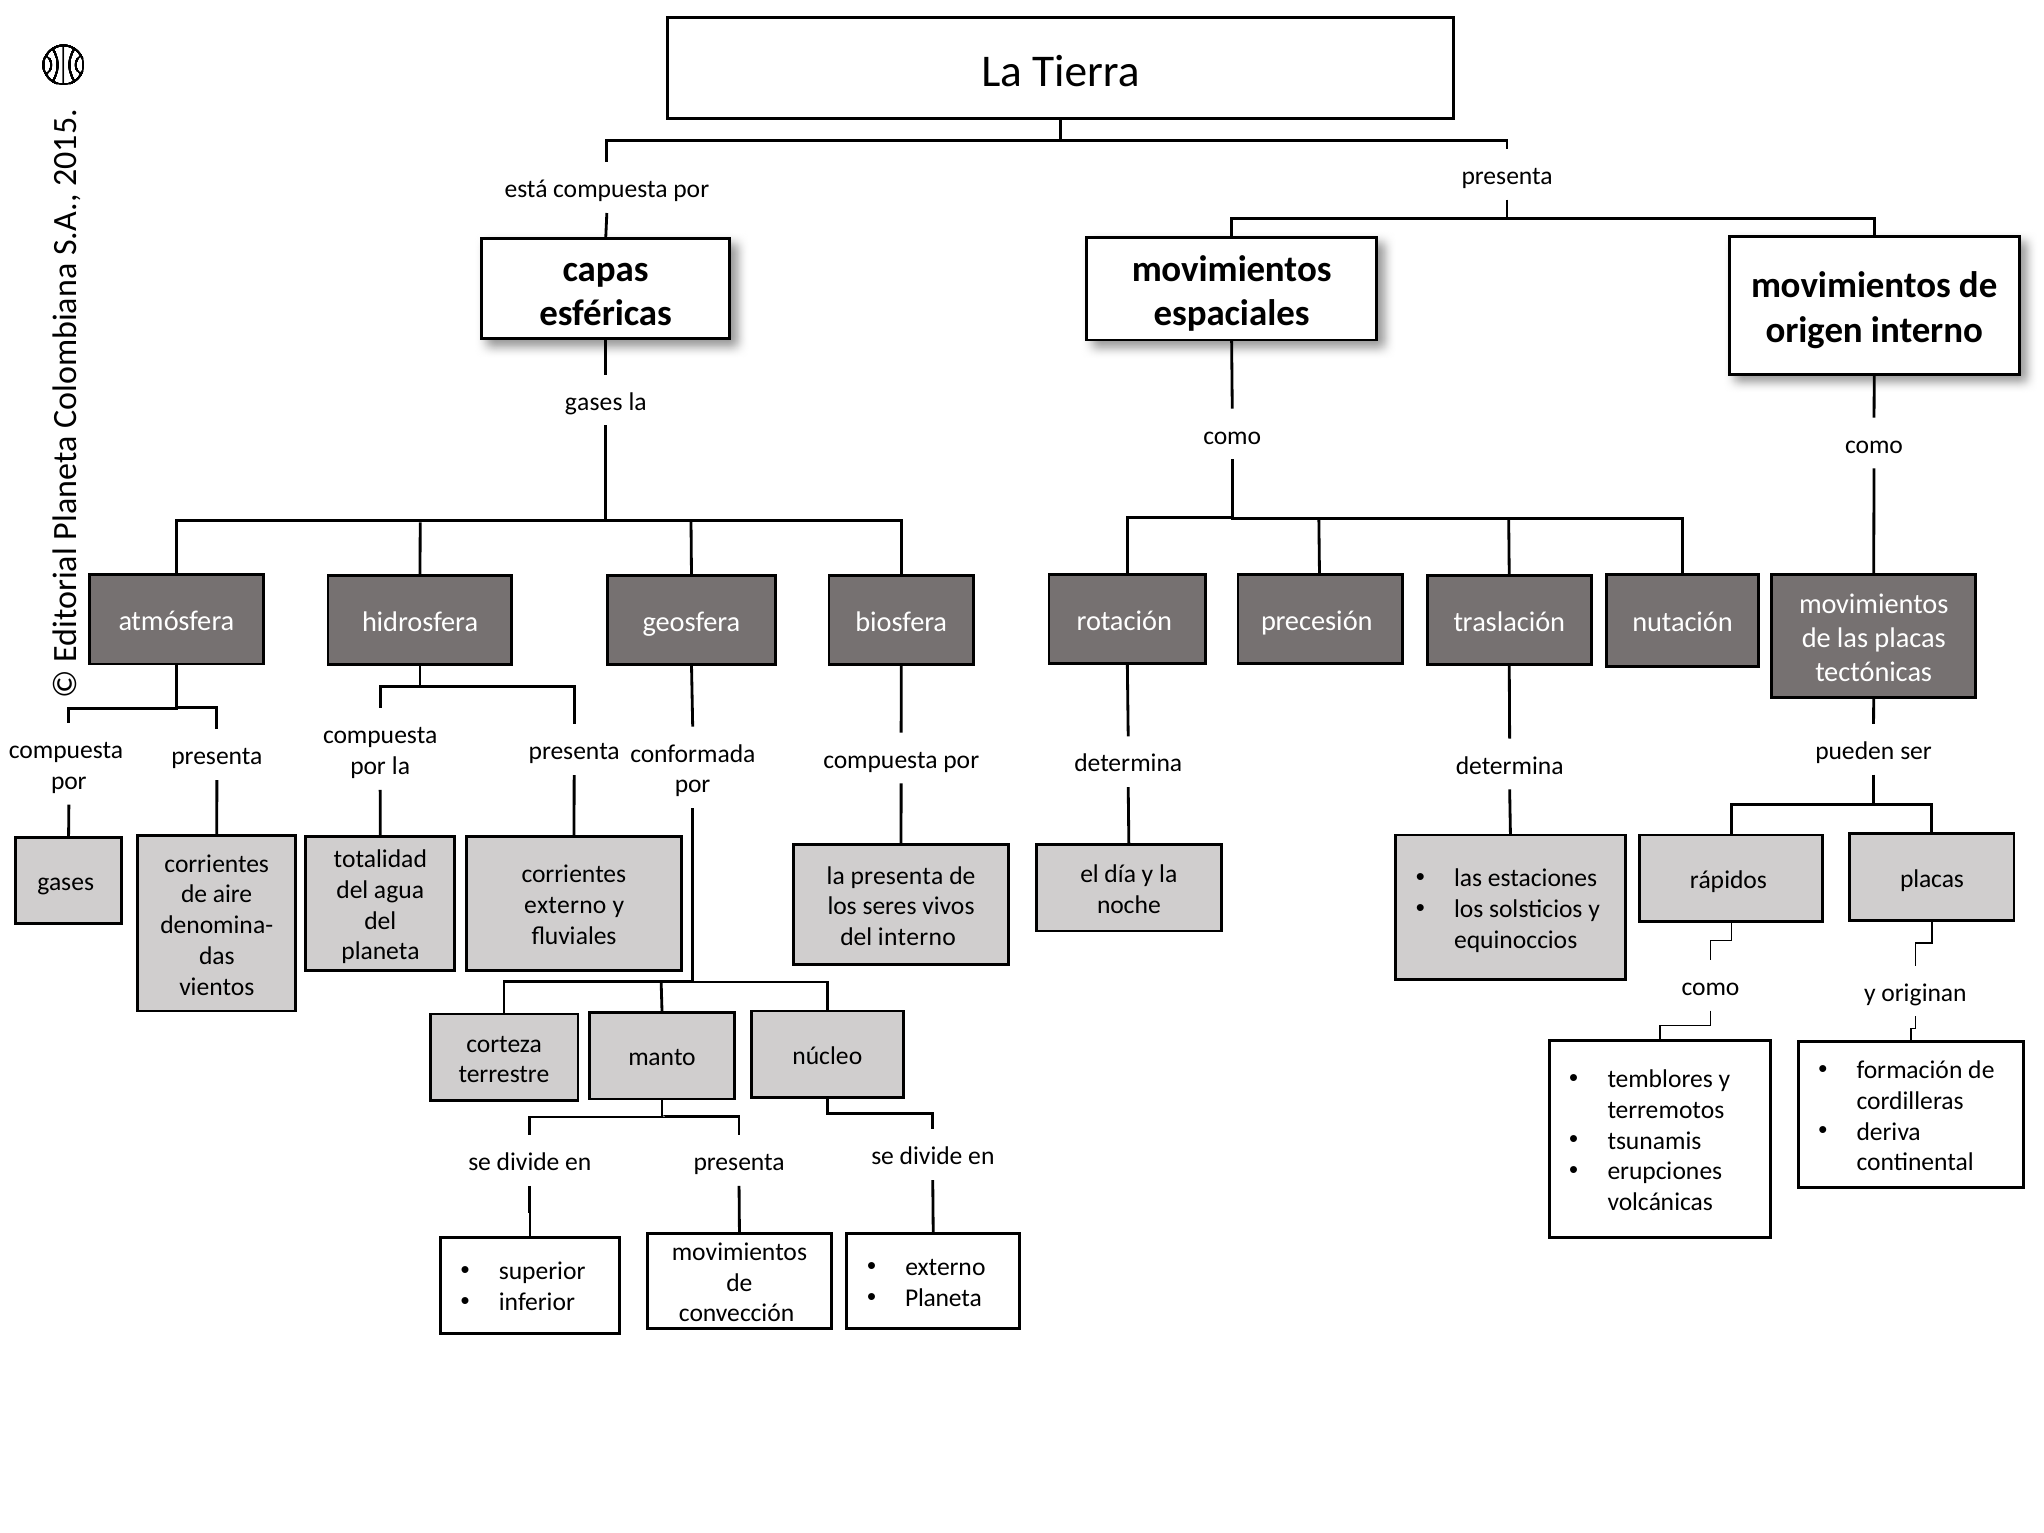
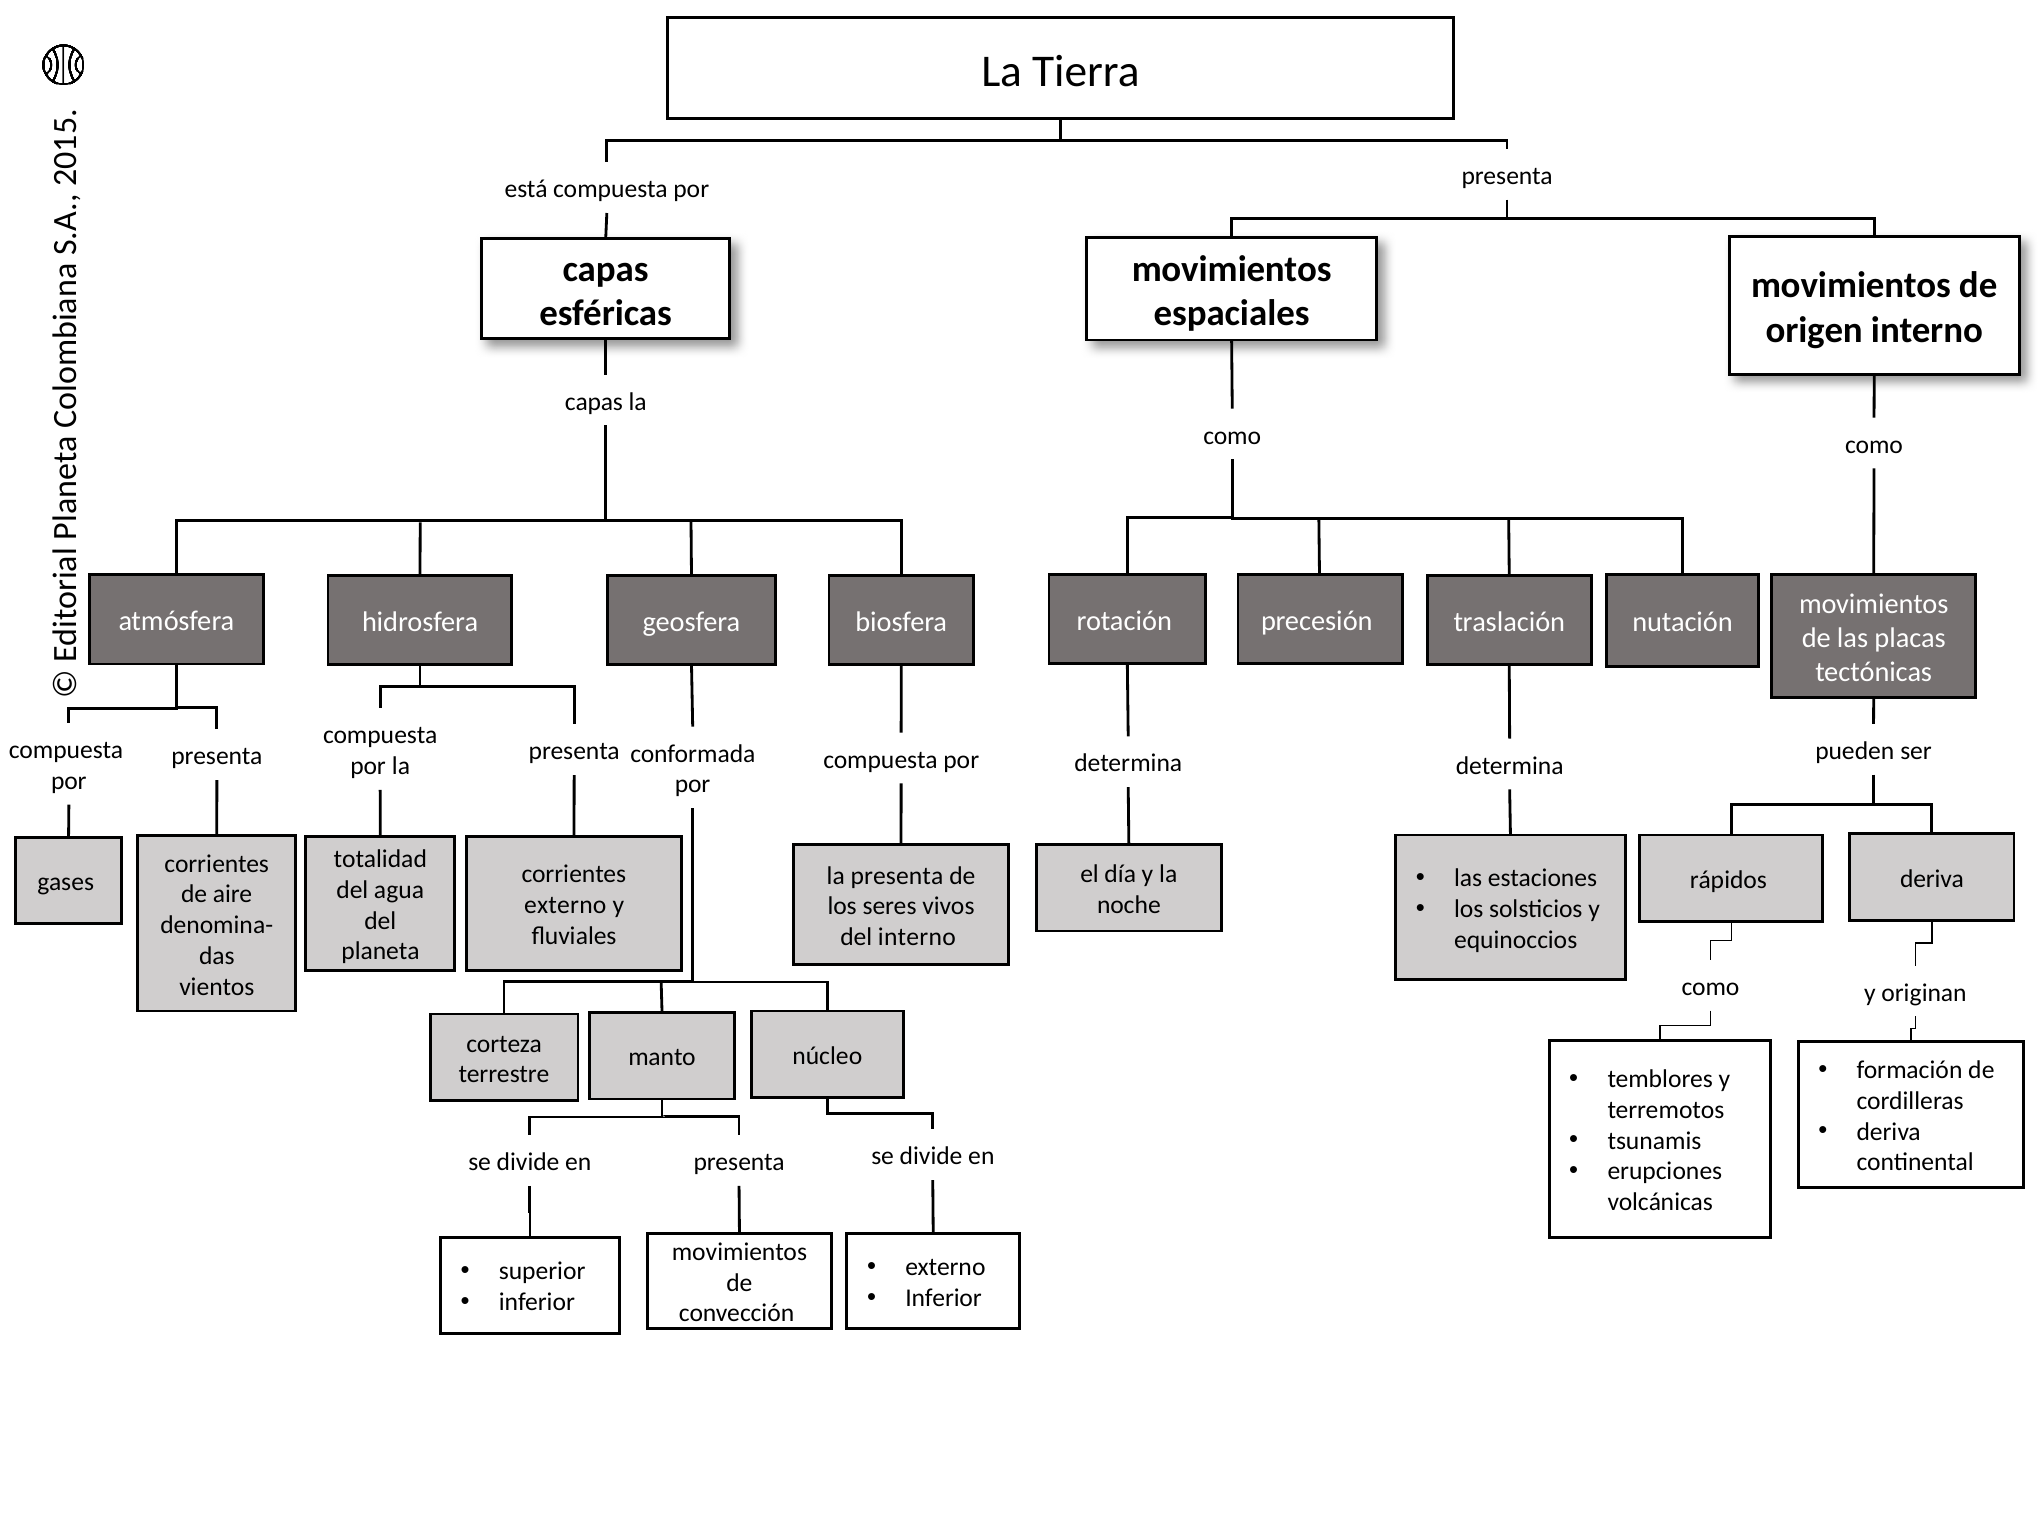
gases at (594, 402): gases -> capas
placas at (1932, 879): placas -> deriva
Planeta at (944, 1298): Planeta -> Inferior
